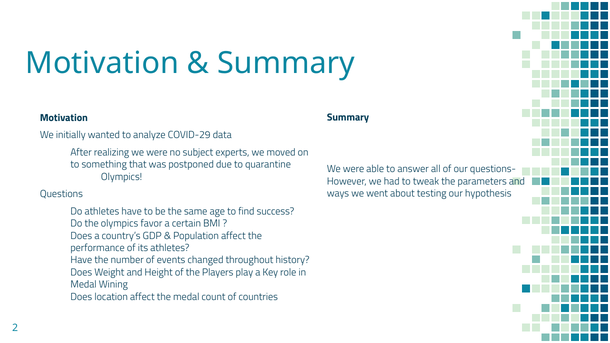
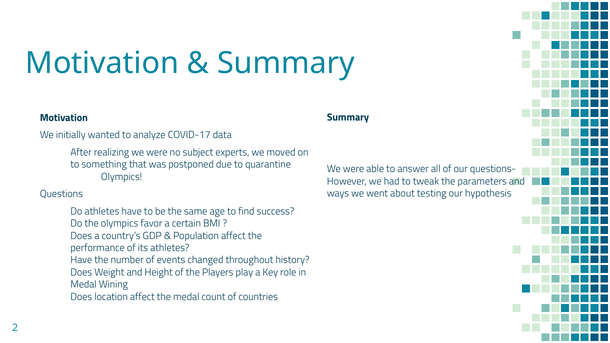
COVID-29: COVID-29 -> COVID-17
